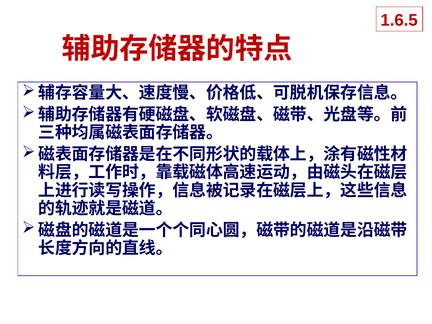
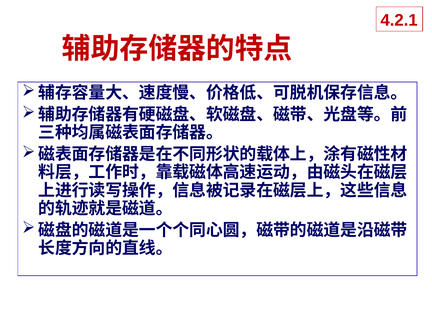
1.6.5: 1.6.5 -> 4.2.1
